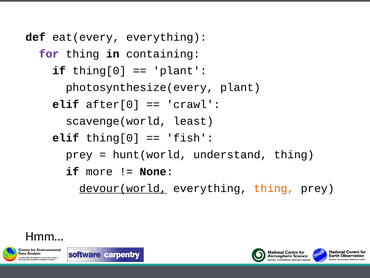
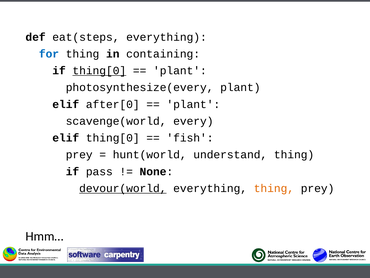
eat(every: eat(every -> eat(steps
for colour: purple -> blue
thing[0 at (99, 71) underline: none -> present
crawl at (193, 104): crawl -> plant
least: least -> every
more: more -> pass
